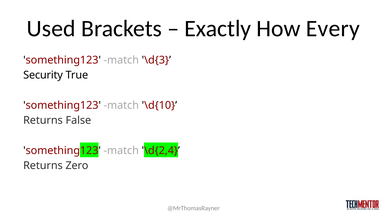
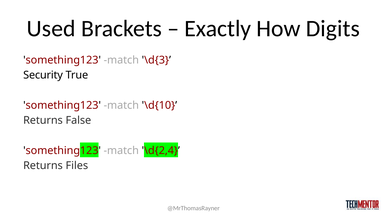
Every: Every -> Digits
Zero: Zero -> Files
